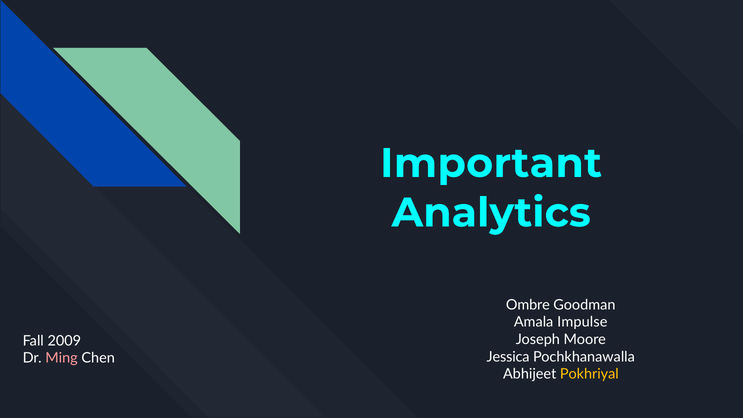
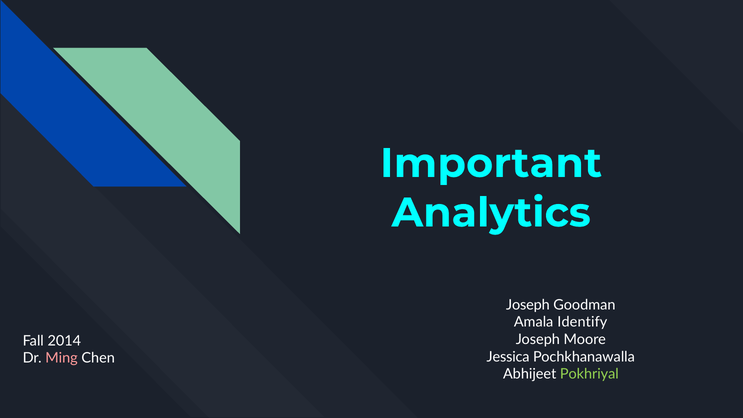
Ombre at (528, 305): Ombre -> Joseph
Impulse: Impulse -> Identify
2009: 2009 -> 2014
Pokhriyal colour: yellow -> light green
